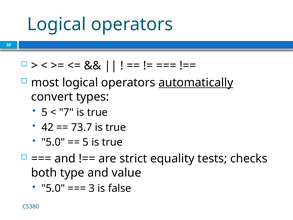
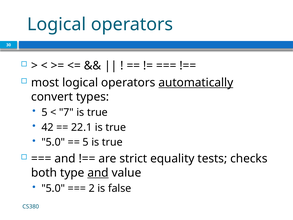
73.7: 73.7 -> 22.1
and at (98, 173) underline: none -> present
3: 3 -> 2
